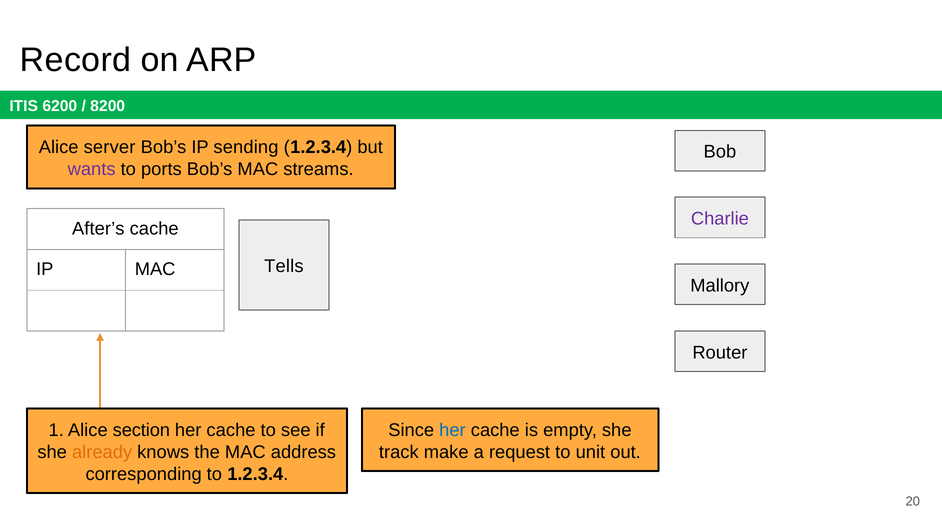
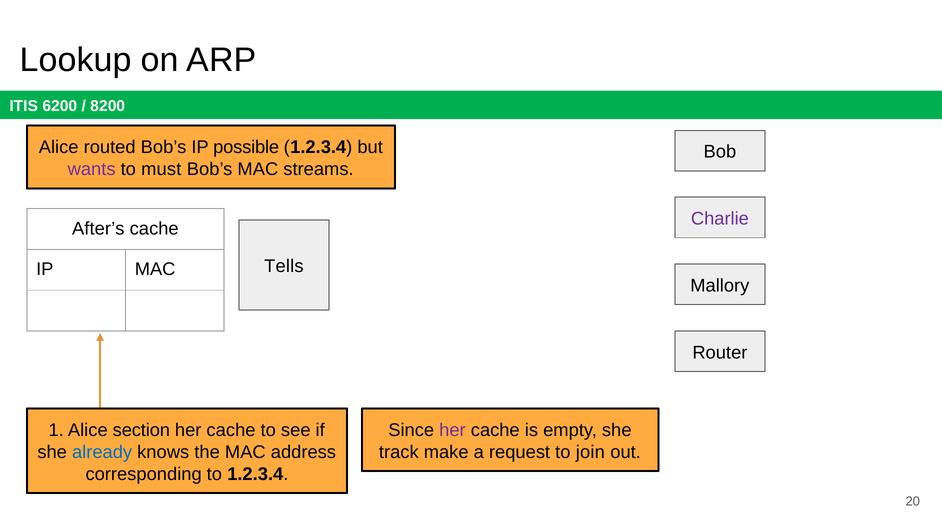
Record: Record -> Lookup
server: server -> routed
sending: sending -> possible
ports: ports -> must
her at (452, 430) colour: blue -> purple
unit: unit -> join
already colour: orange -> blue
